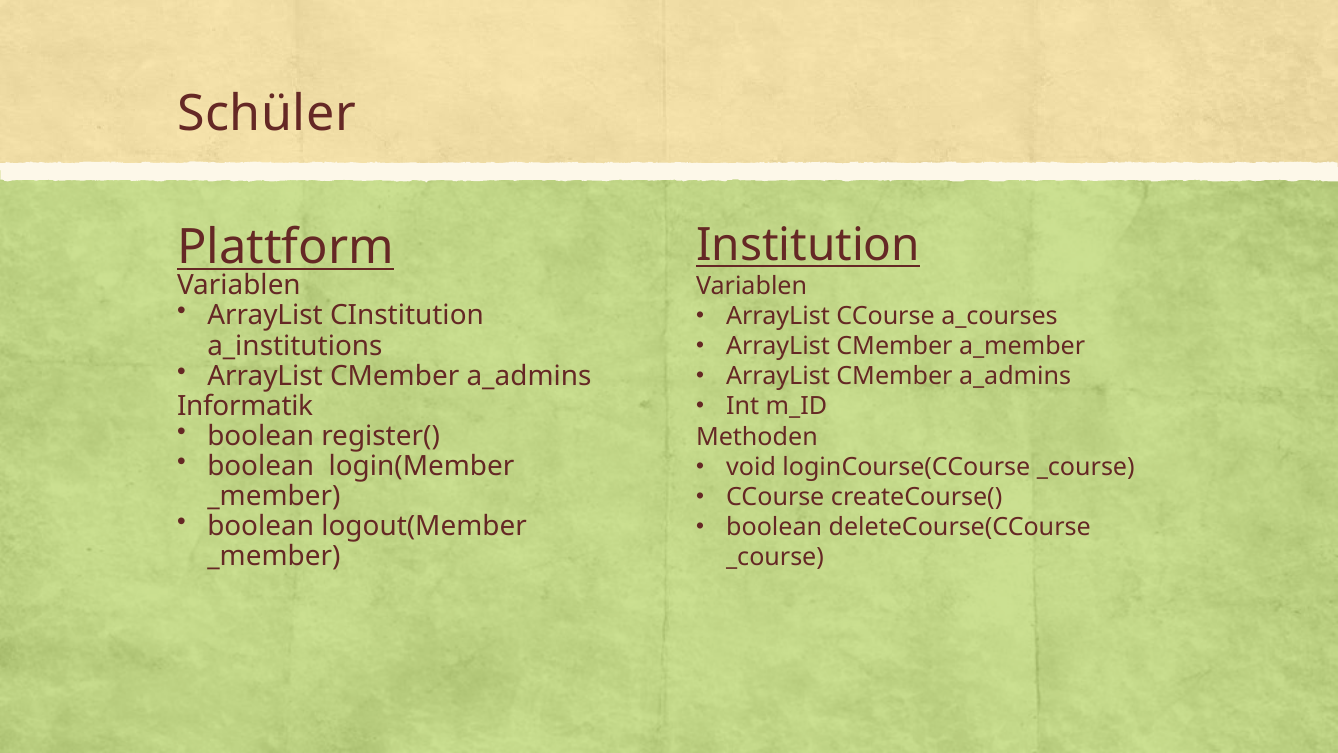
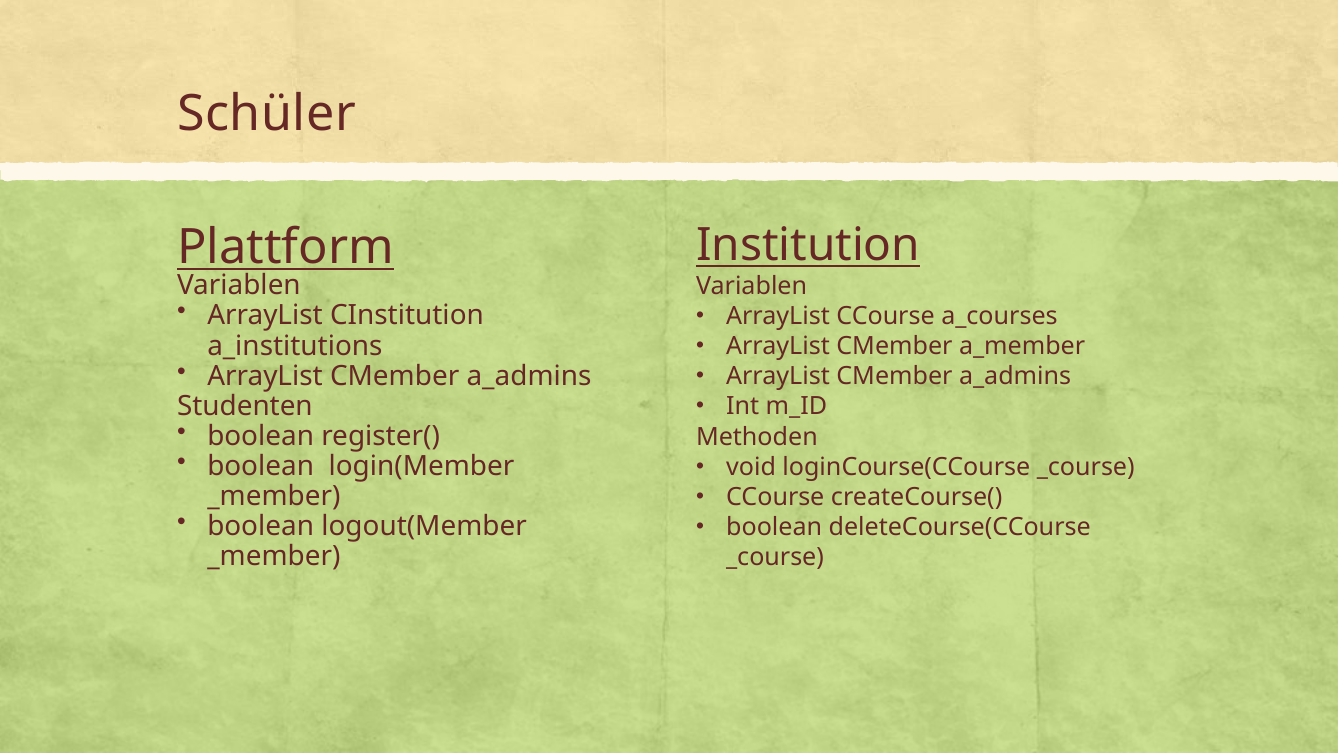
Informatik: Informatik -> Studenten
